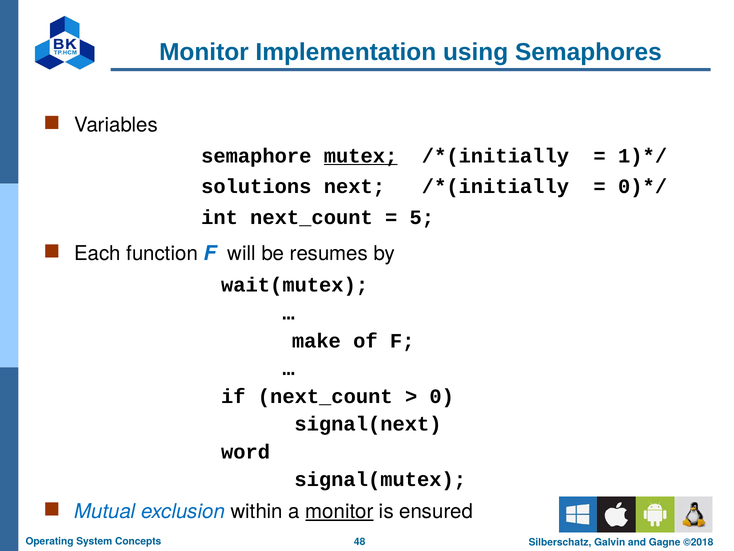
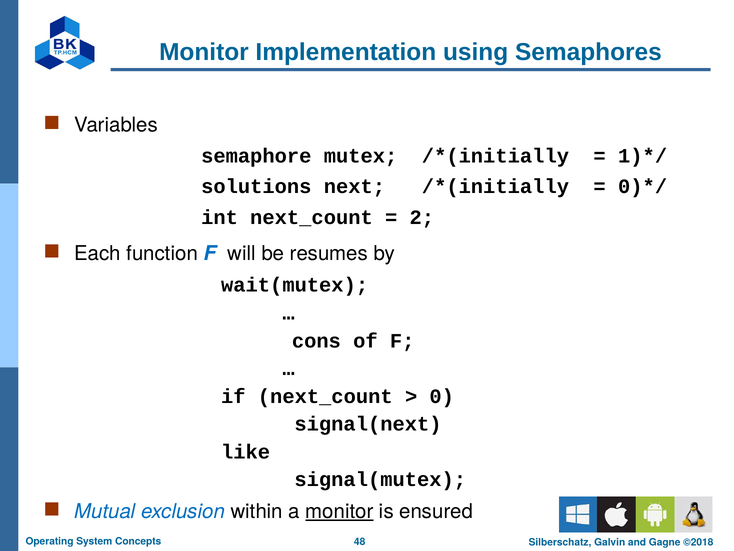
mutex underline: present -> none
5: 5 -> 2
make: make -> cons
word: word -> like
